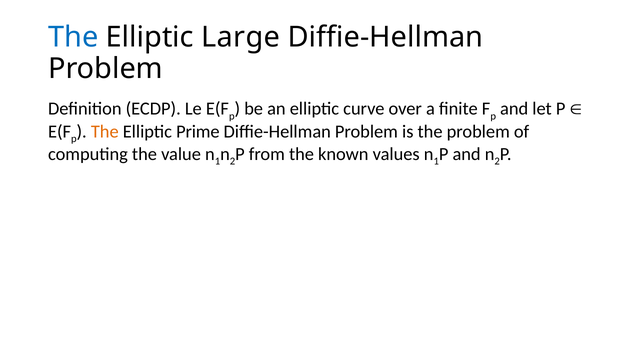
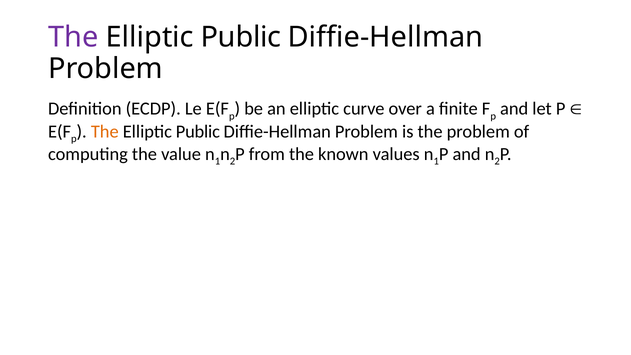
The at (73, 37) colour: blue -> purple
Large at (241, 37): Large -> Public
Prime at (198, 131): Prime -> Public
